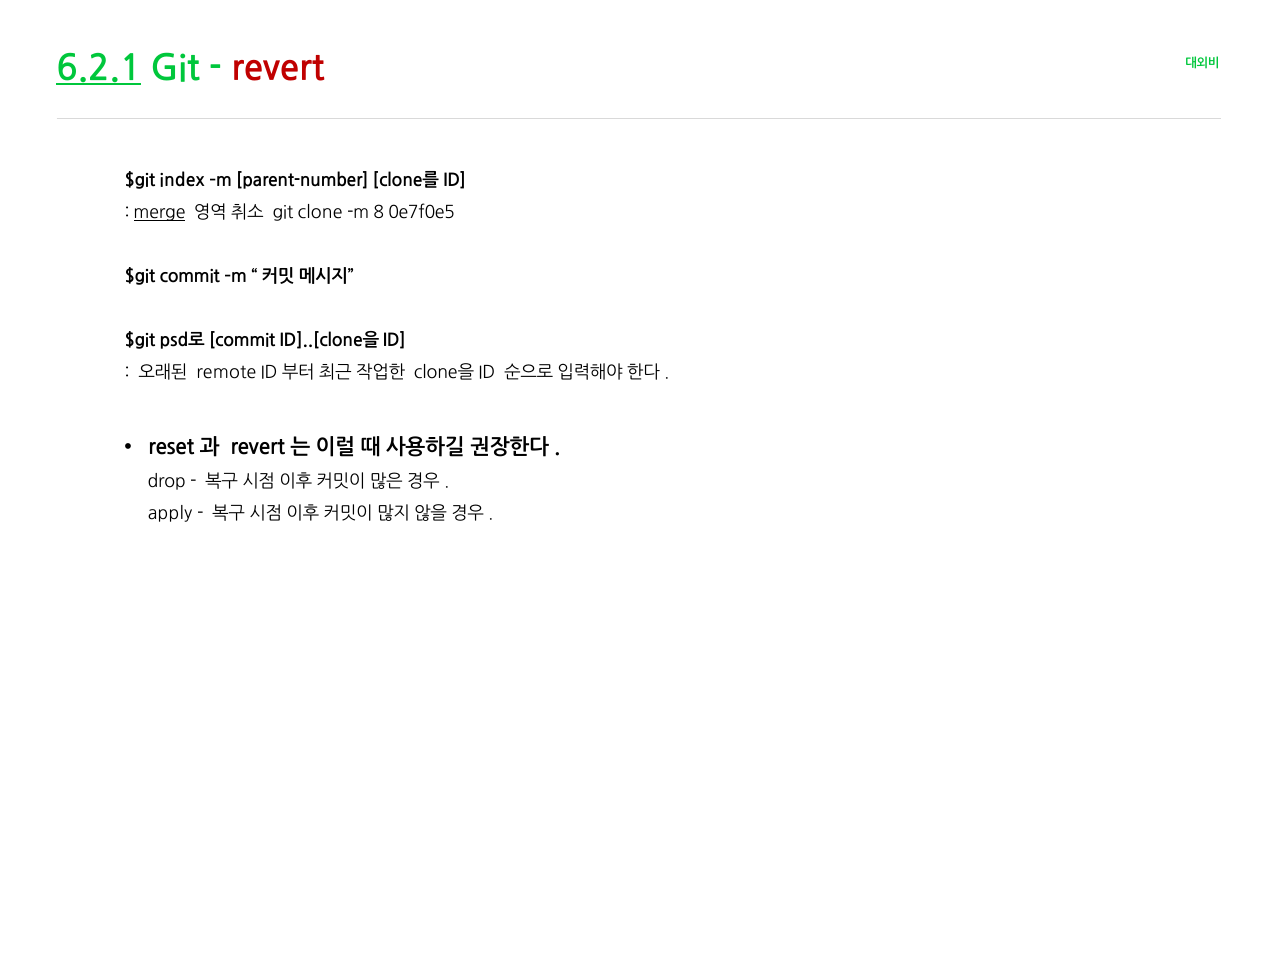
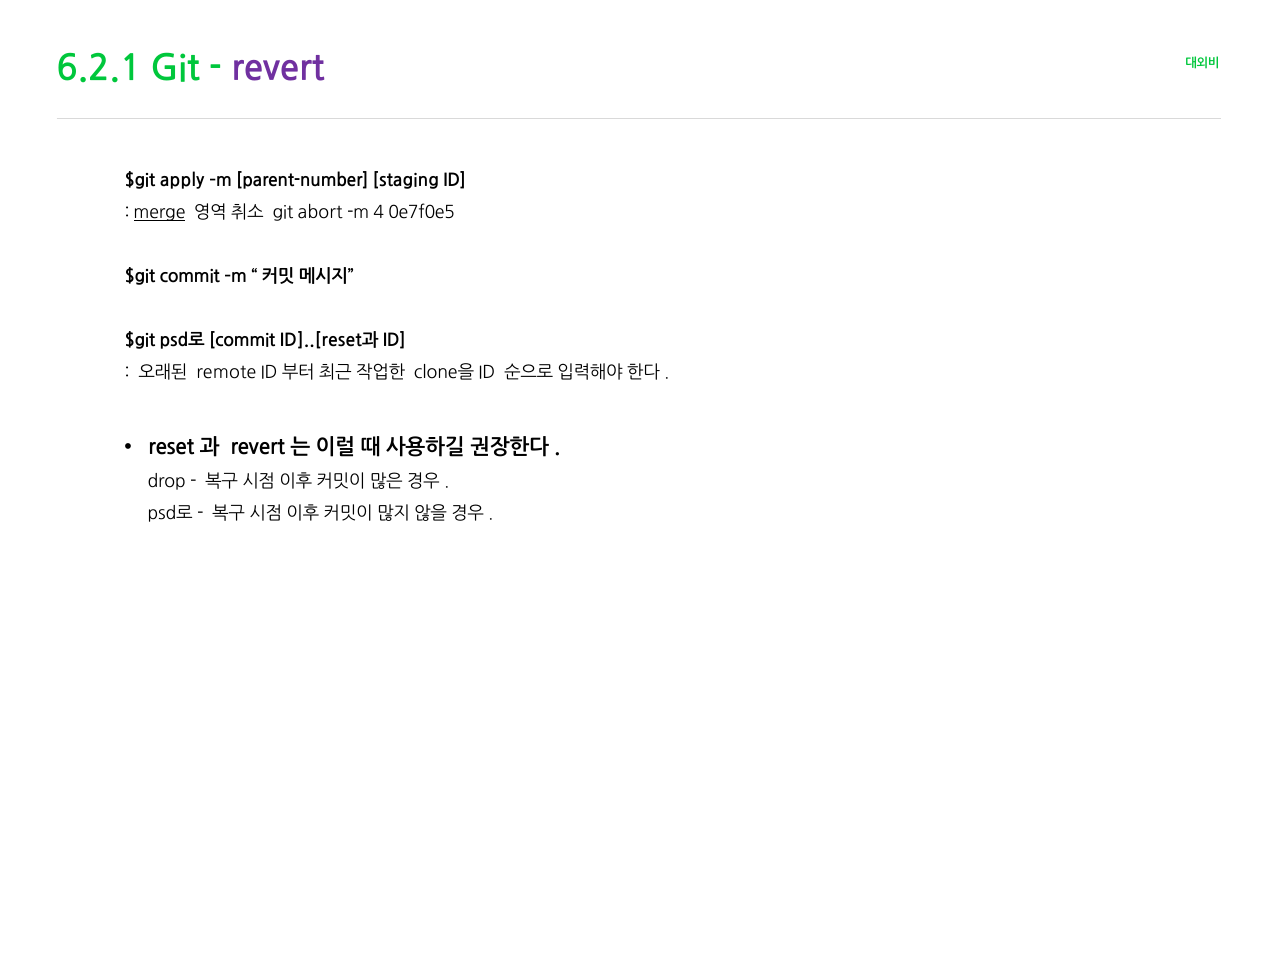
6.2.1 underline: present -> none
revert colour: red -> purple
index: index -> apply
clone를: clone를 -> staging
clone: clone -> abort
8: 8 -> 4
ID]..[clone을: ID]..[clone을 -> ID]..[reset과
apply at (170, 514): apply -> psd로
